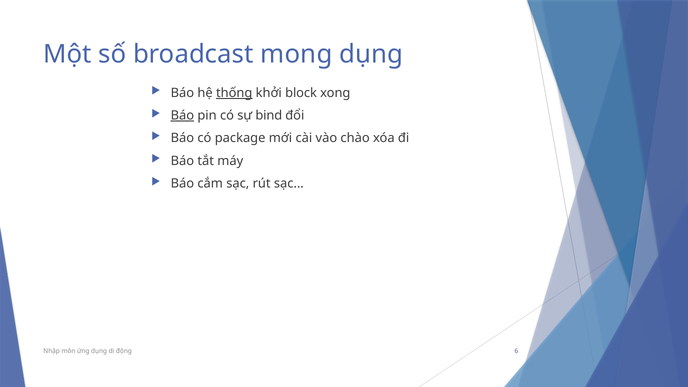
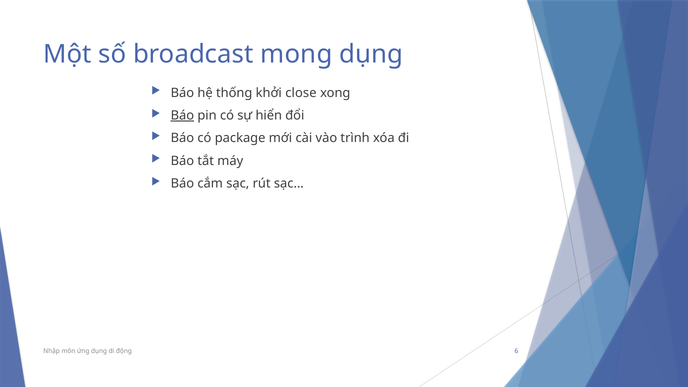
thống underline: present -> none
block: block -> close
bind: bind -> hiển
chào: chào -> trình
